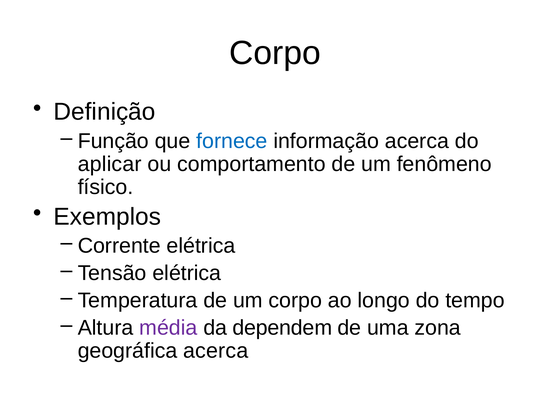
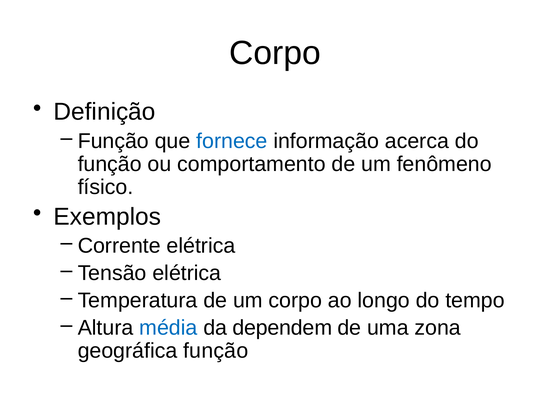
aplicar at (110, 164): aplicar -> função
média colour: purple -> blue
geográfica acerca: acerca -> função
